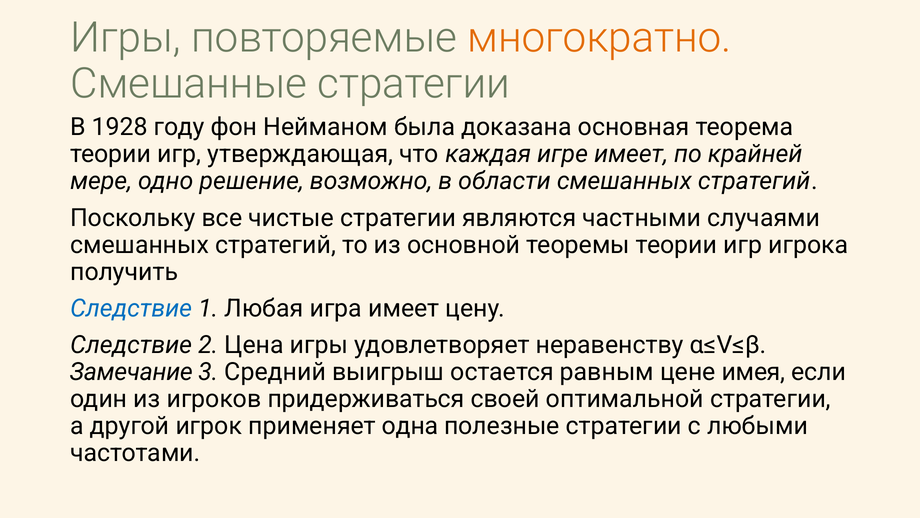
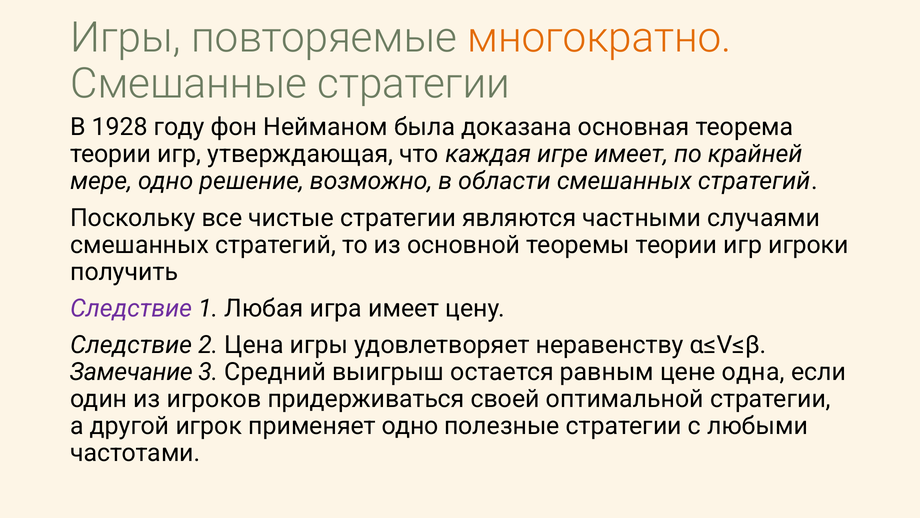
игрока: игрока -> игроки
Следствие at (131, 308) colour: blue -> purple
имея: имея -> одна
применяет одна: одна -> одно
